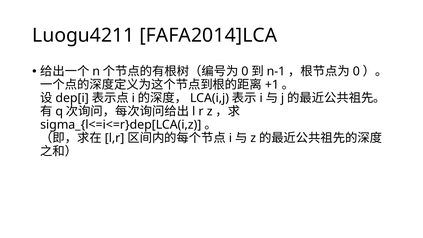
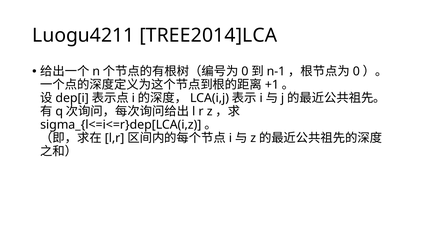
FAFA2014]LCA: FAFA2014]LCA -> TREE2014]LCA
